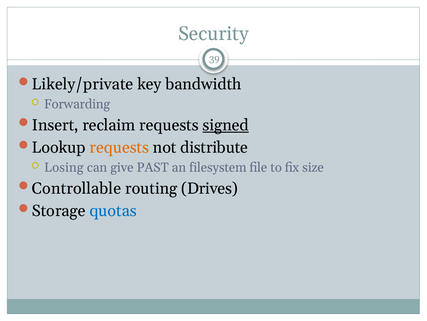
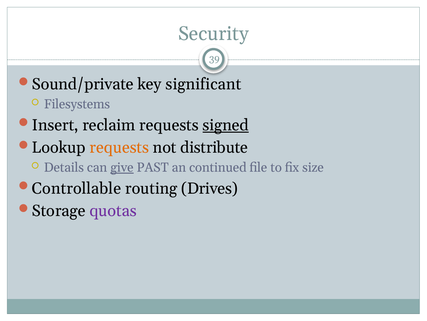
Likely/private: Likely/private -> Sound/private
bandwidth: bandwidth -> significant
Forwarding: Forwarding -> Filesystems
Losing: Losing -> Details
give underline: none -> present
filesystem: filesystem -> continued
quotas colour: blue -> purple
